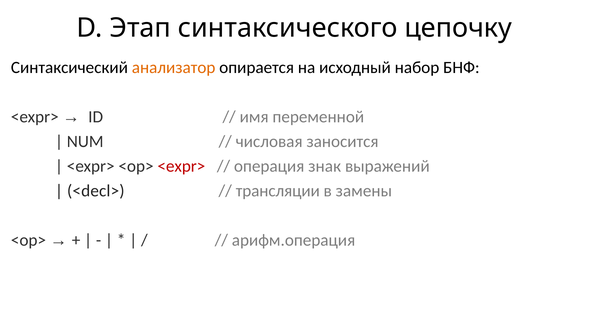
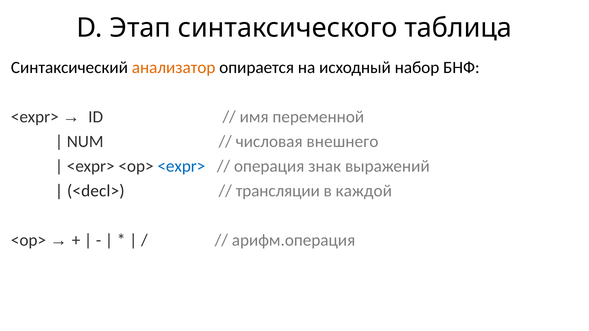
цепочку: цепочку -> таблица
заносится: заносится -> внешнего
<expr> at (181, 166) colour: red -> blue
замены: замены -> каждой
